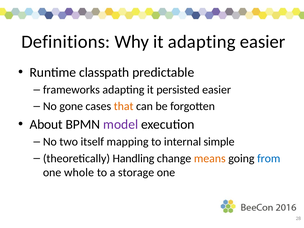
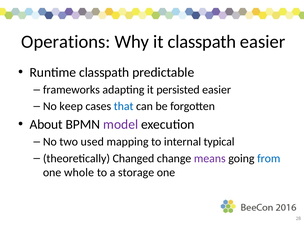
Definitions: Definitions -> Operations
it adapting: adapting -> classpath
gone: gone -> keep
that colour: orange -> blue
itself: itself -> used
simple: simple -> typical
Handling: Handling -> Changed
means colour: orange -> purple
